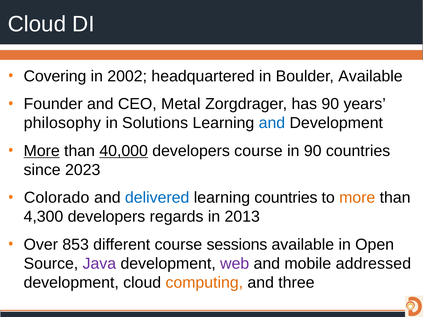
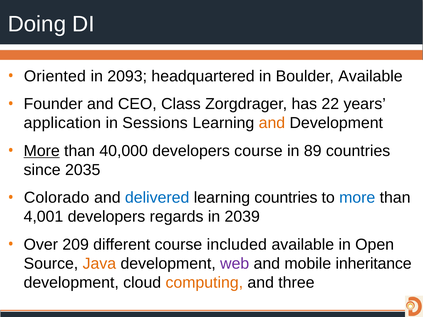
Cloud at (37, 24): Cloud -> Doing
Covering: Covering -> Oriented
2002: 2002 -> 2093
Metal: Metal -> Class
has 90: 90 -> 22
philosophy: philosophy -> application
Solutions: Solutions -> Sessions
and at (272, 123) colour: blue -> orange
40,000 underline: present -> none
in 90: 90 -> 89
2023: 2023 -> 2035
more at (357, 198) colour: orange -> blue
4,300: 4,300 -> 4,001
2013: 2013 -> 2039
853: 853 -> 209
sessions: sessions -> included
Java colour: purple -> orange
addressed: addressed -> inheritance
